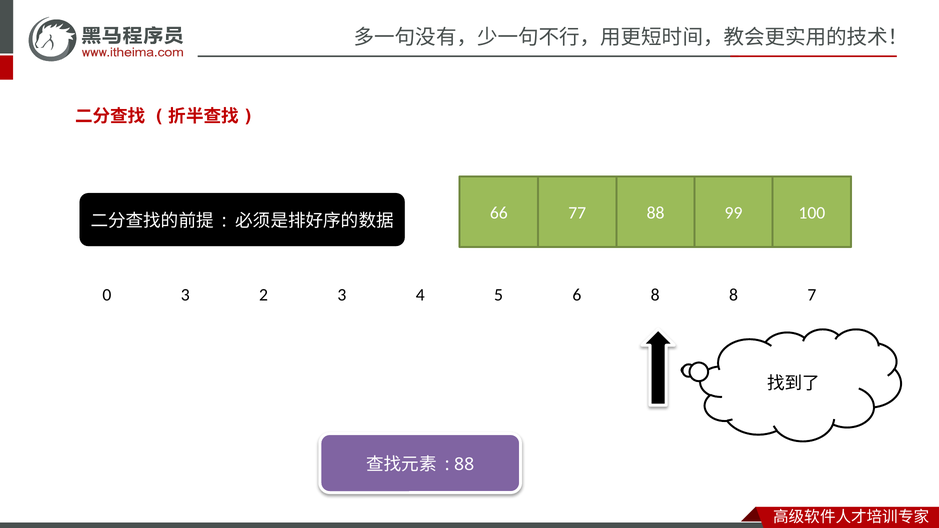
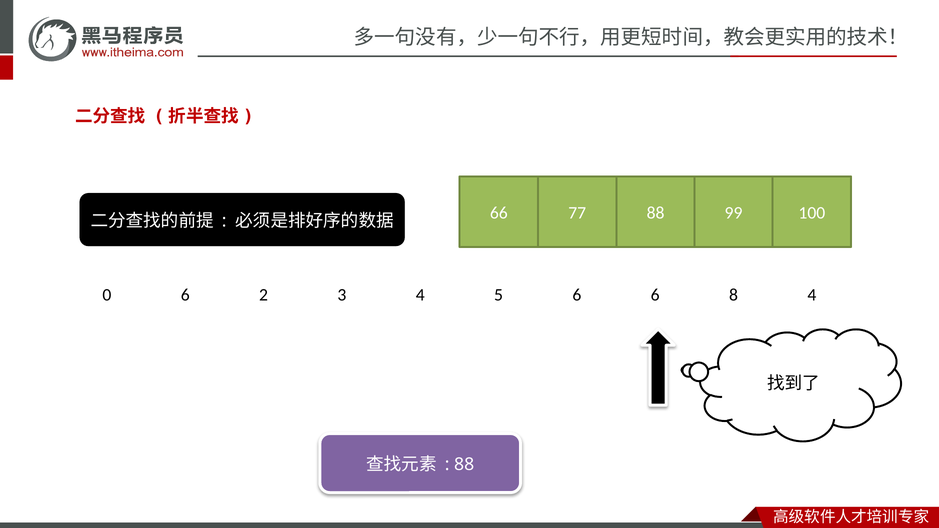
0 3: 3 -> 6
6 8: 8 -> 6
8 7: 7 -> 4
